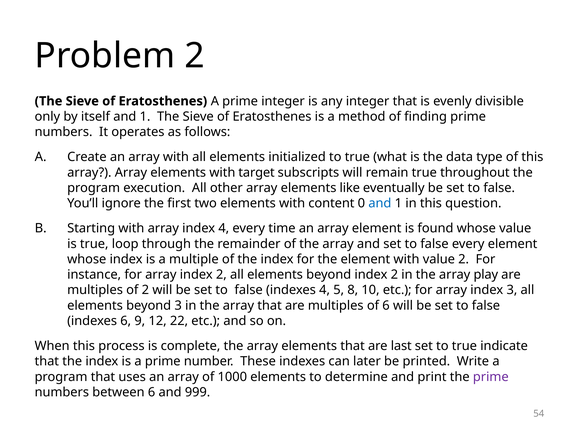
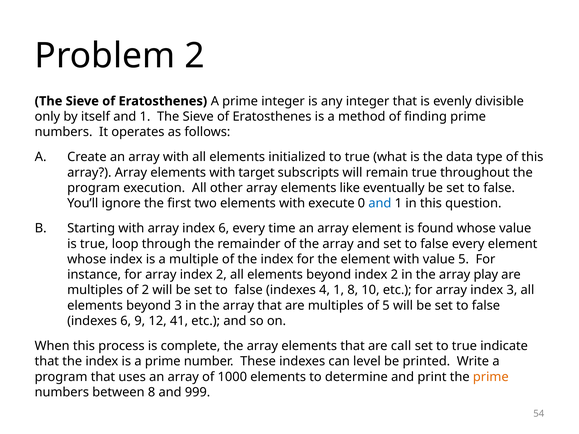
content: content -> execute
index 4: 4 -> 6
value 2: 2 -> 5
4 5: 5 -> 1
of 6: 6 -> 5
22: 22 -> 41
last: last -> call
later: later -> level
prime at (491, 377) colour: purple -> orange
between 6: 6 -> 8
